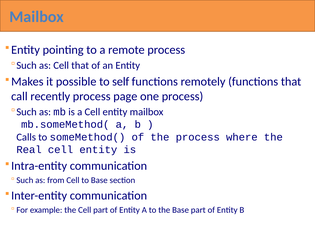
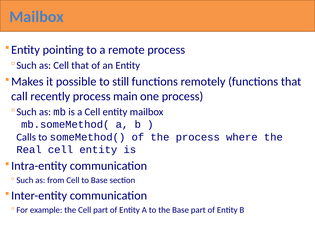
self: self -> still
page: page -> main
